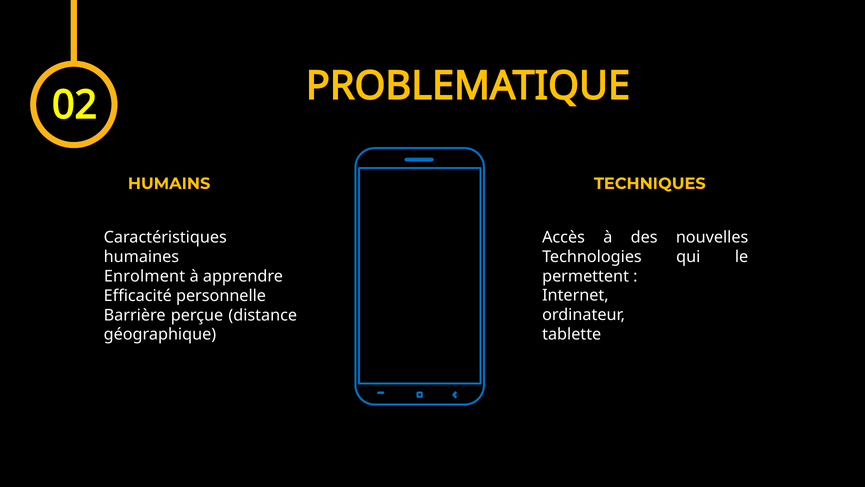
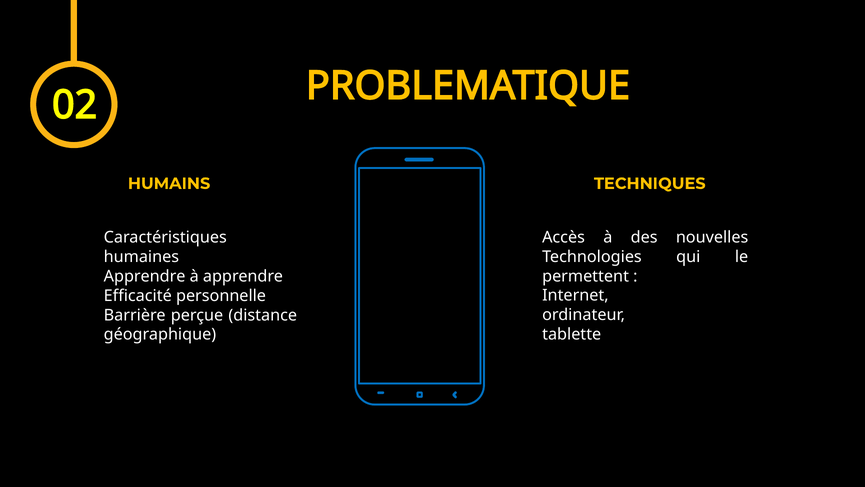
Enrolment at (145, 276): Enrolment -> Apprendre
